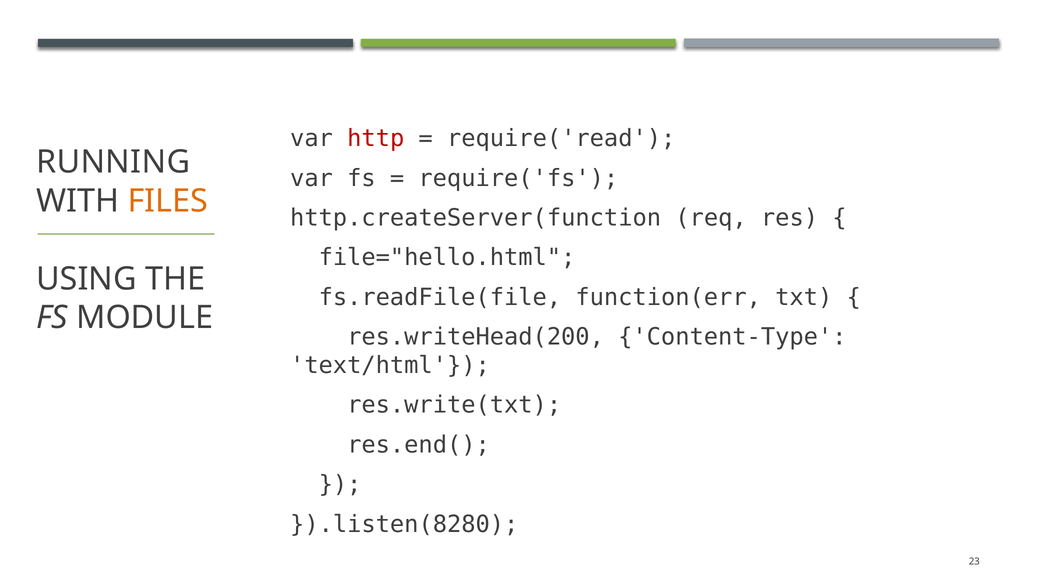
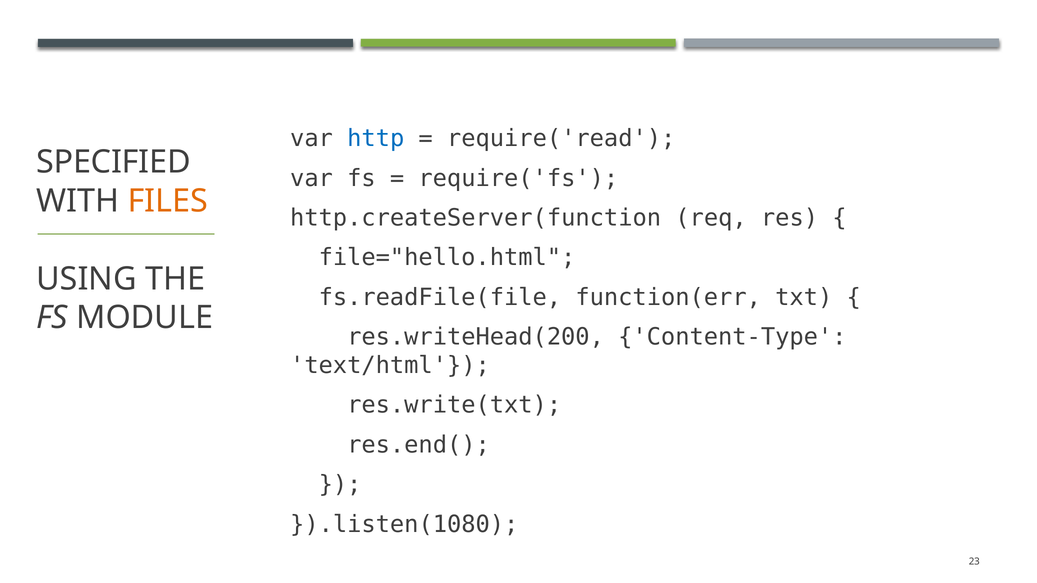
http colour: red -> blue
RUNNING: RUNNING -> SPECIFIED
}).listen(8280: }).listen(8280 -> }).listen(1080
